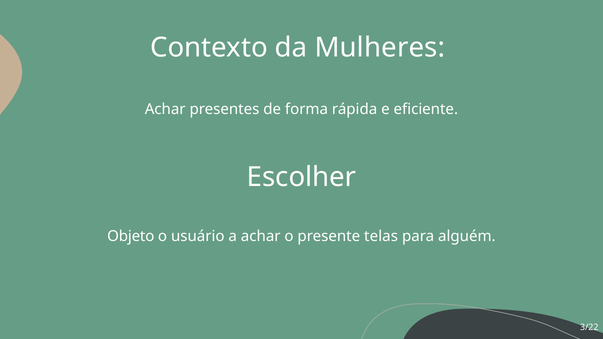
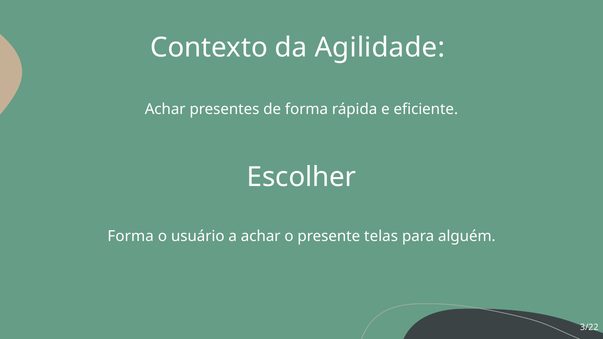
Mulheres: Mulheres -> Agilidade
Objeto at (131, 236): Objeto -> Forma
